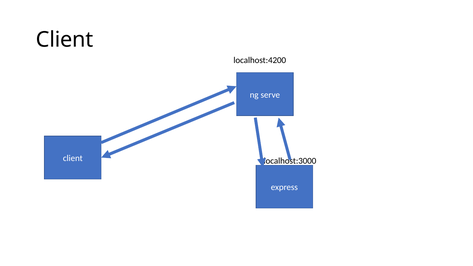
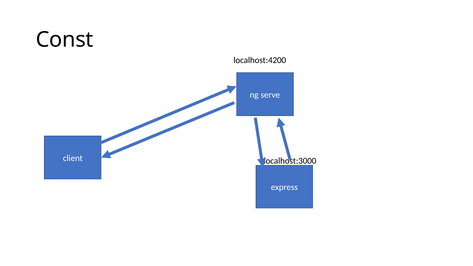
Client at (65, 40): Client -> Const
